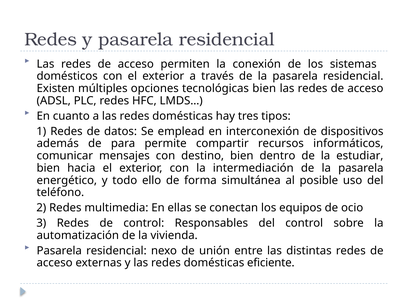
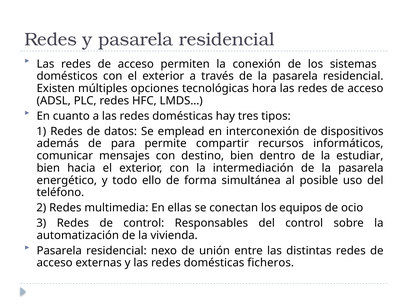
tecnológicas bien: bien -> hora
eficiente: eficiente -> ficheros
